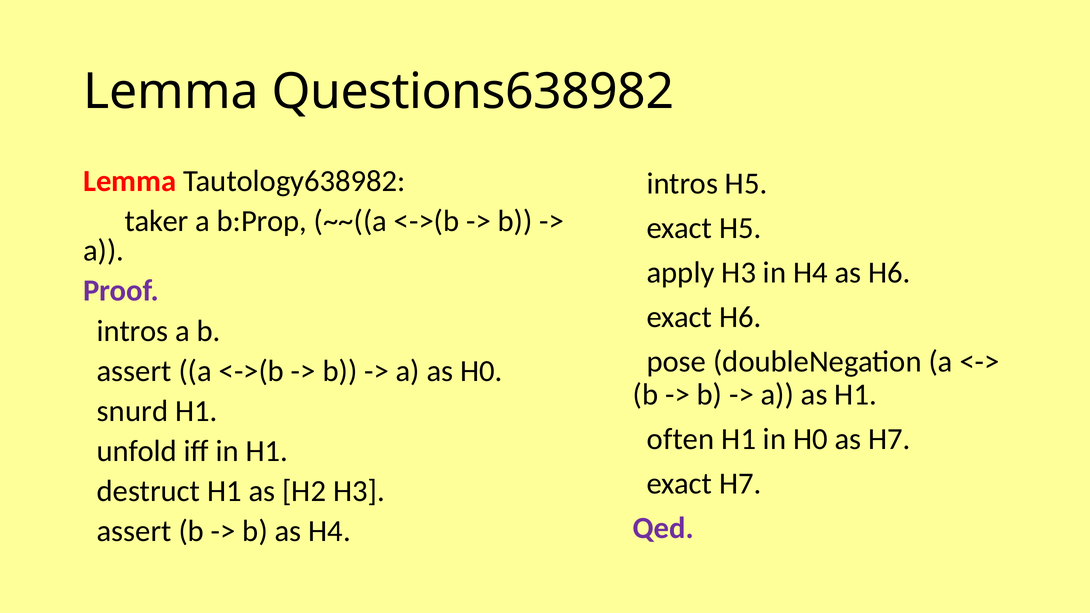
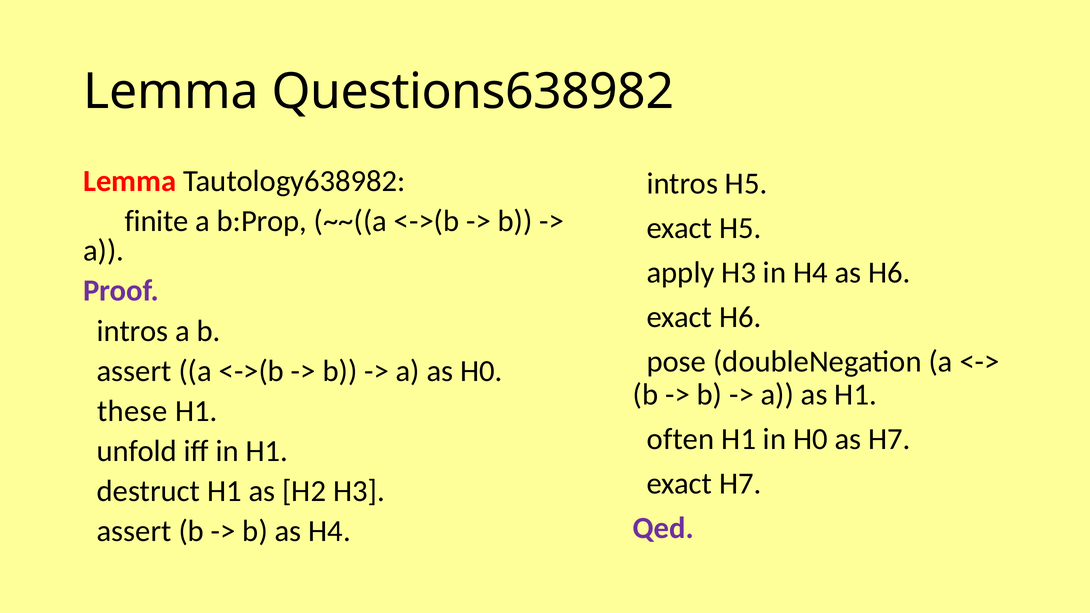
taker: taker -> finite
snurd: snurd -> these
